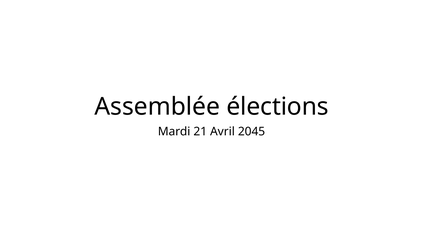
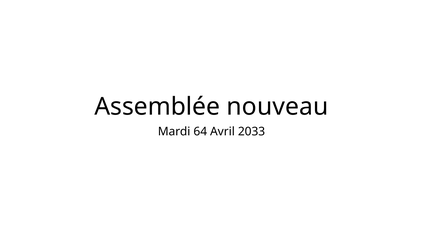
élections: élections -> nouveau
21: 21 -> 64
2045: 2045 -> 2033
